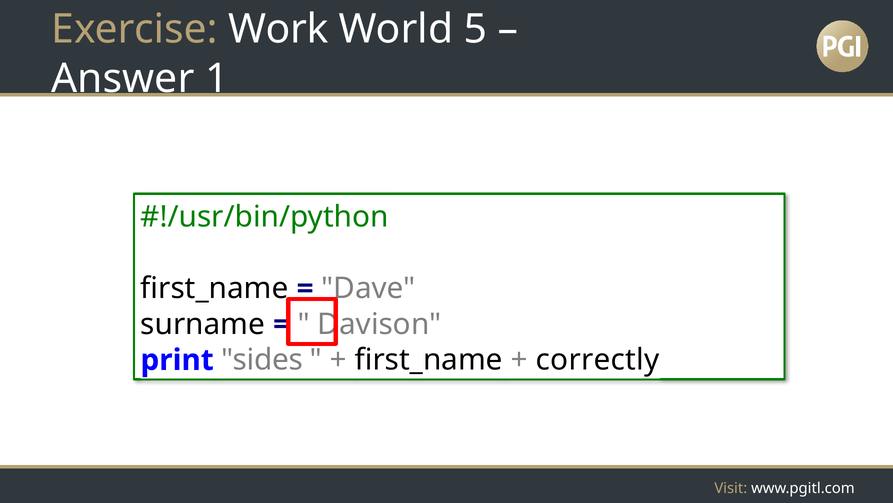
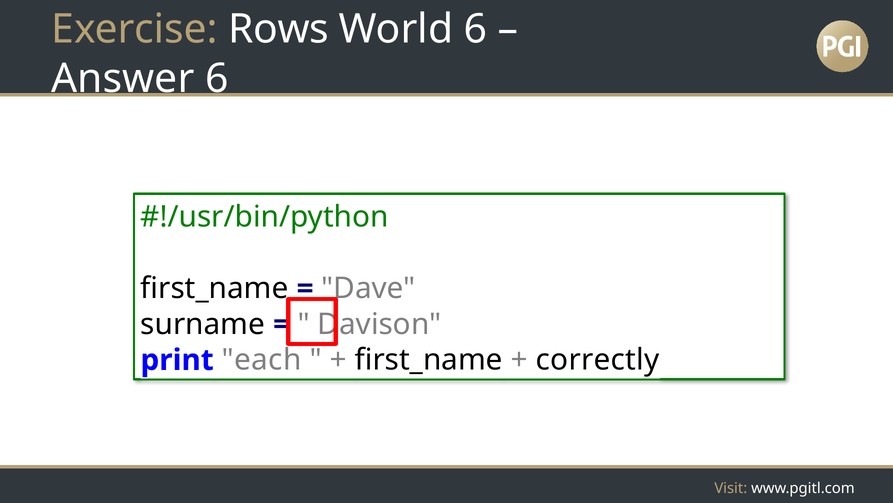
Work: Work -> Rows
World 5: 5 -> 6
Answer 1: 1 -> 6
sides: sides -> each
